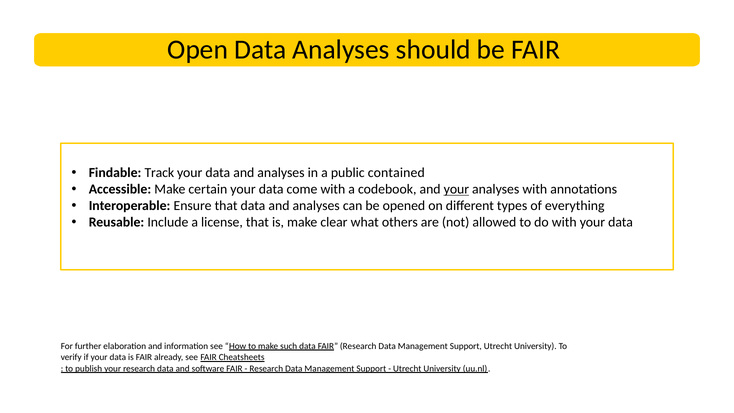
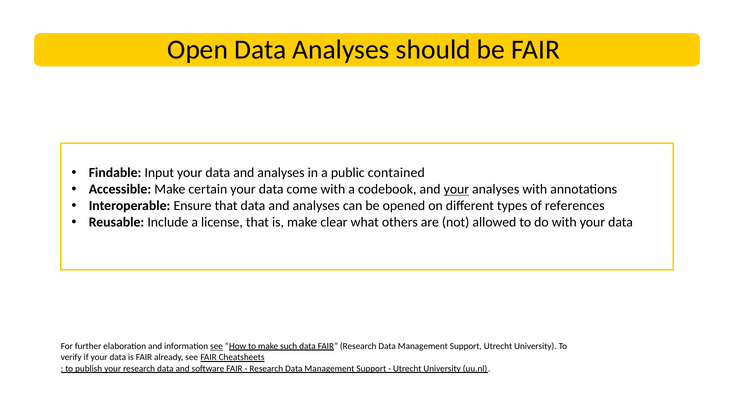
Track: Track -> Input
everything: everything -> references
see at (217, 346) underline: none -> present
